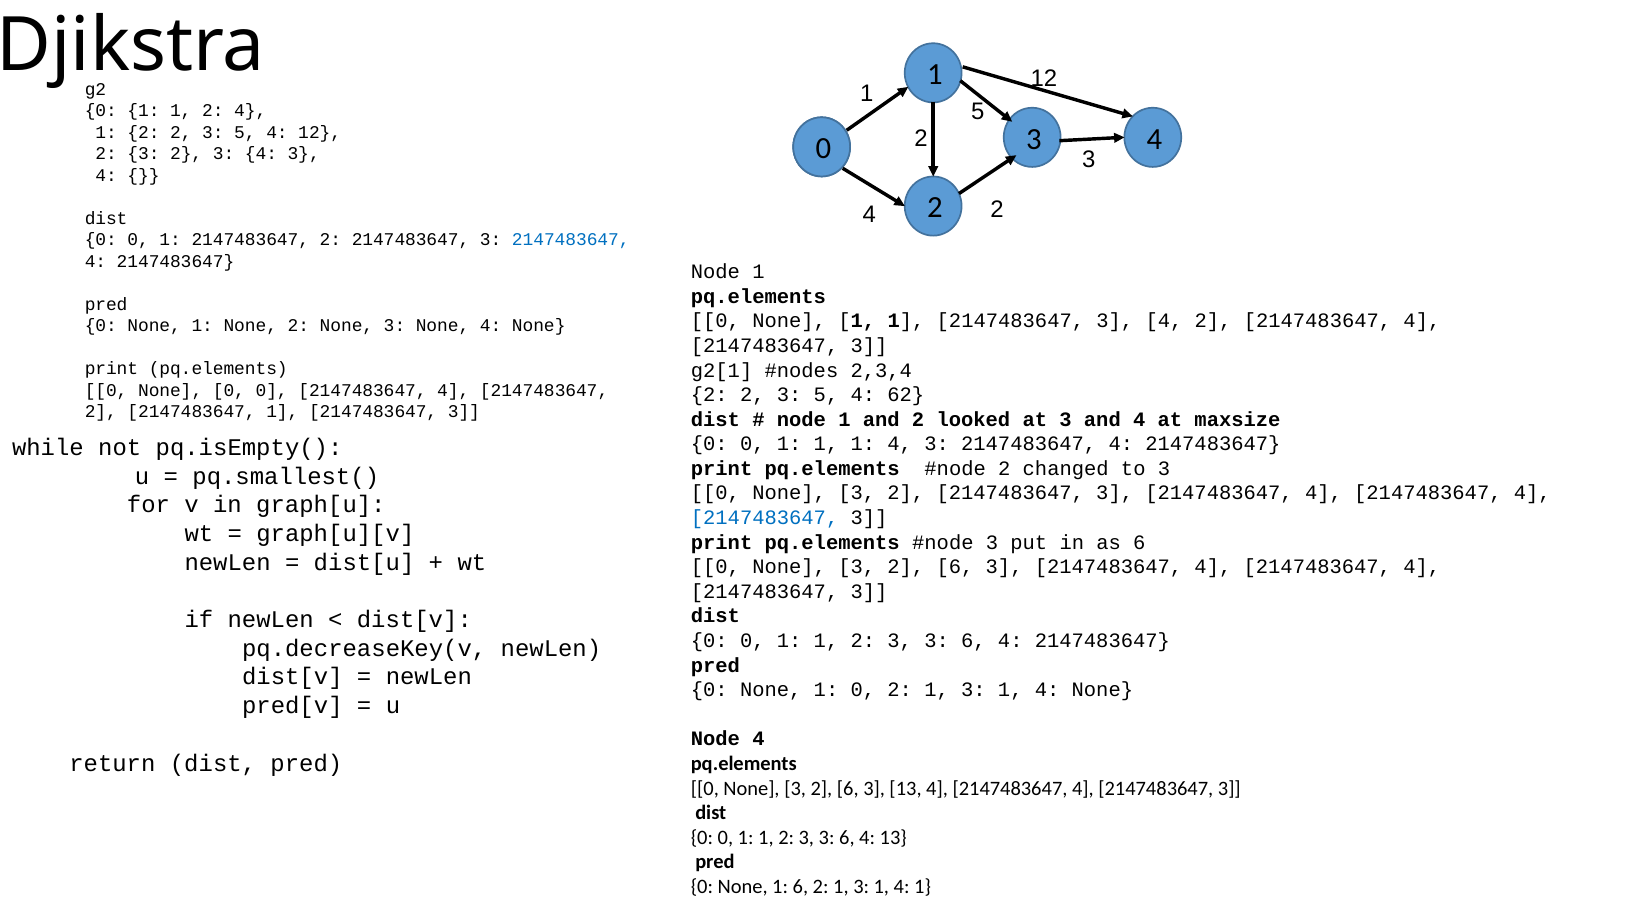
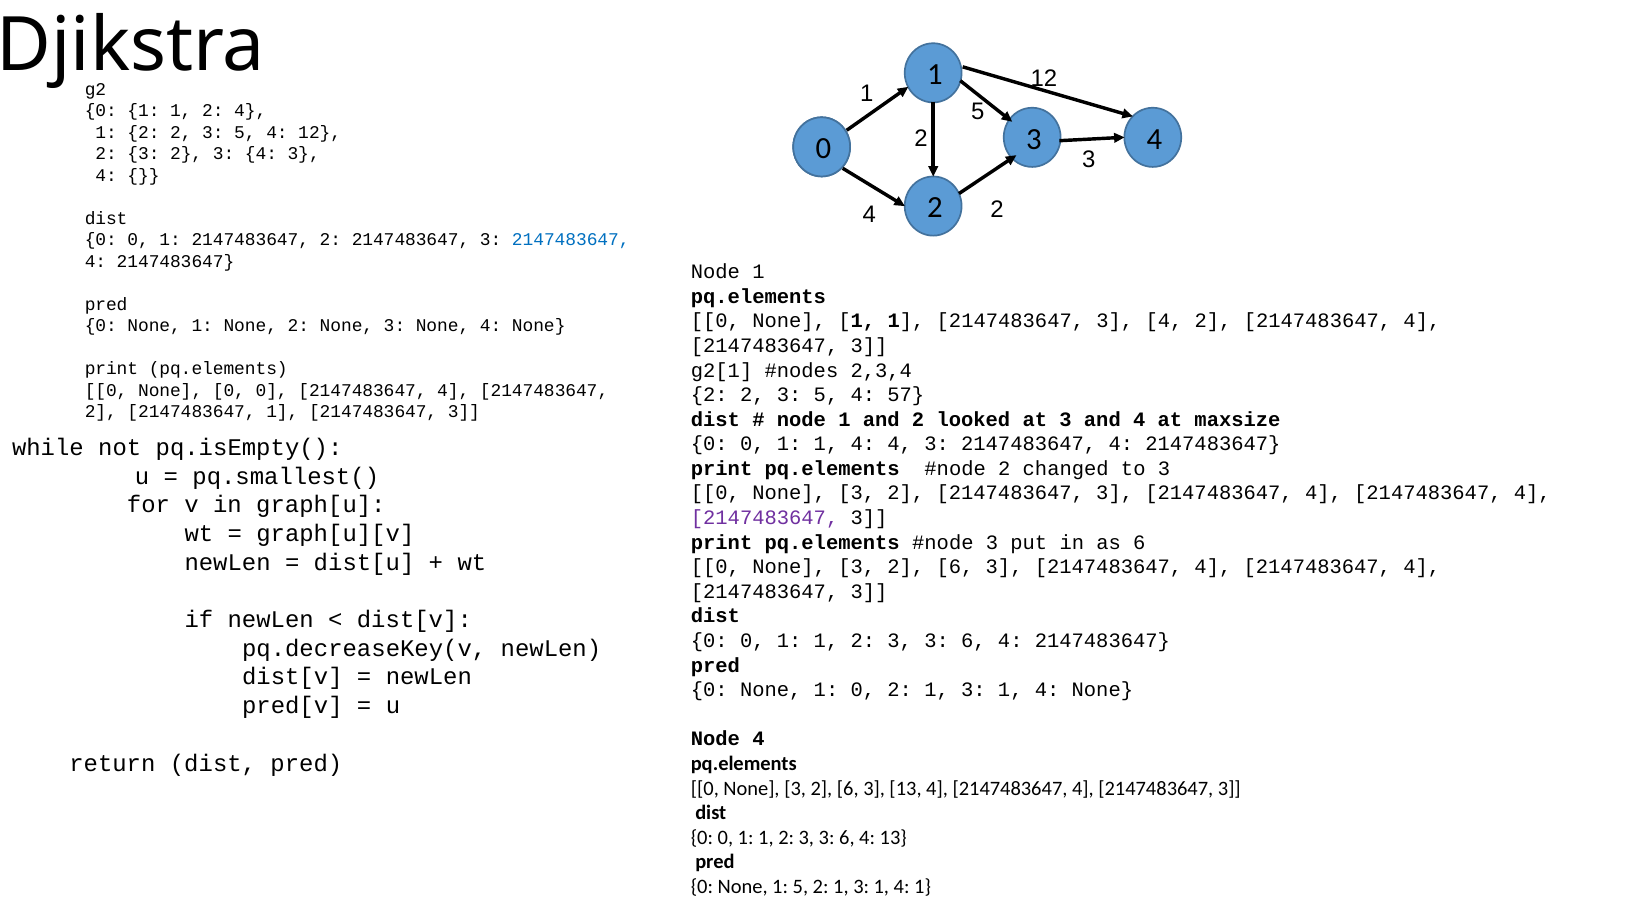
62: 62 -> 57
1 1 1: 1 -> 4
2147483647 at (765, 518) colour: blue -> purple
1 6: 6 -> 5
